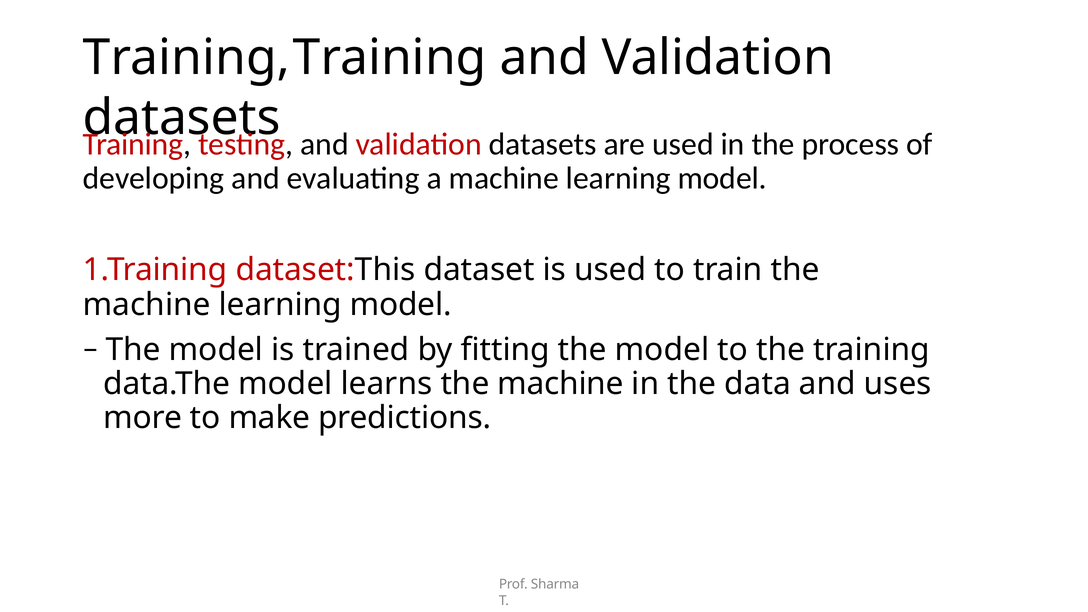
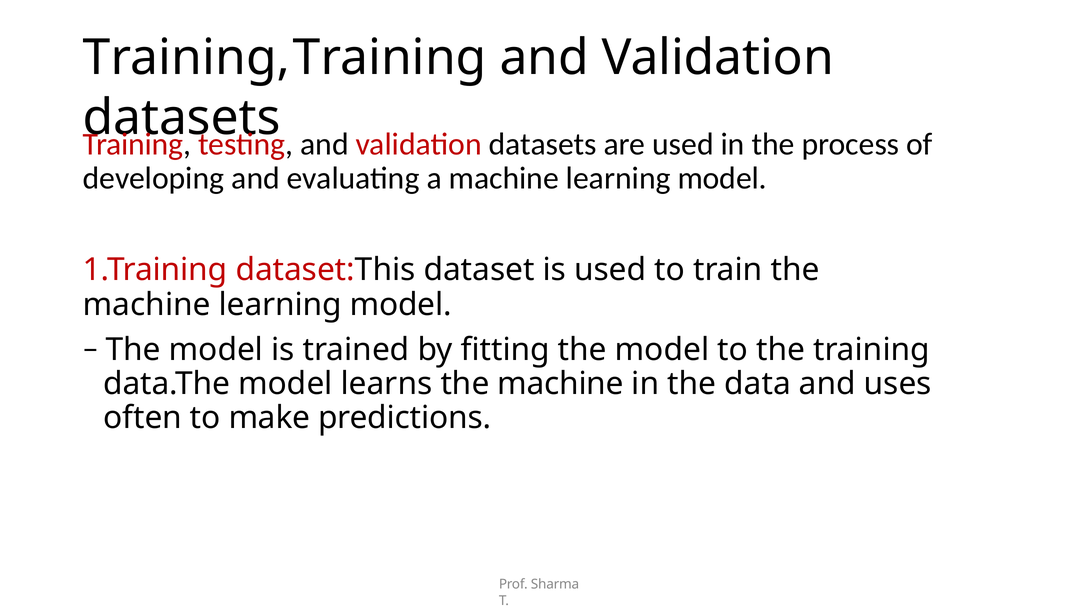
more: more -> often
